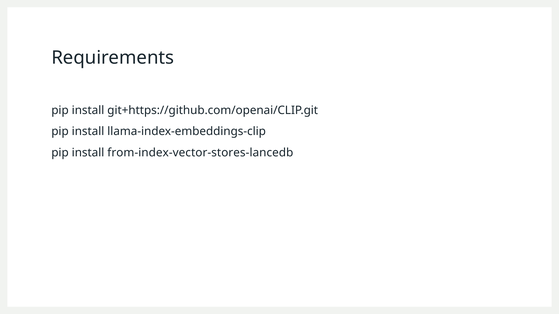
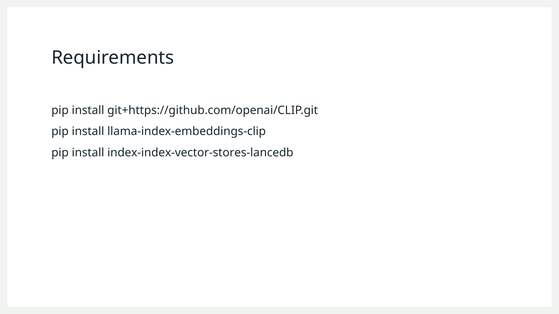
from-index-vector-stores-lancedb: from-index-vector-stores-lancedb -> index-index-vector-stores-lancedb
